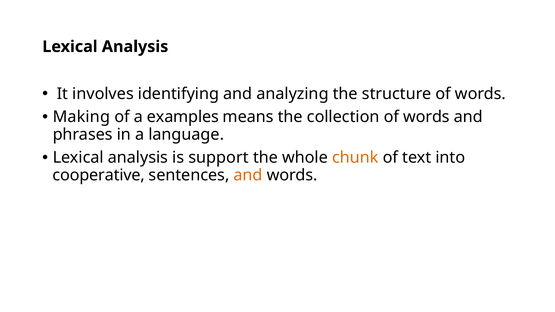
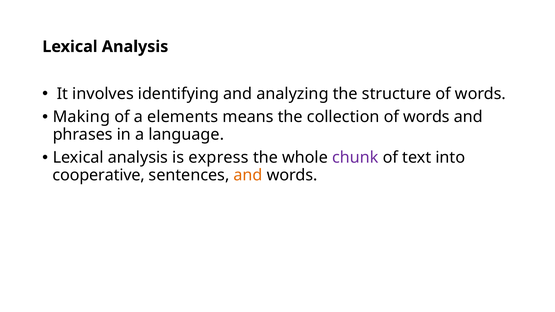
examples: examples -> elements
support: support -> express
chunk colour: orange -> purple
